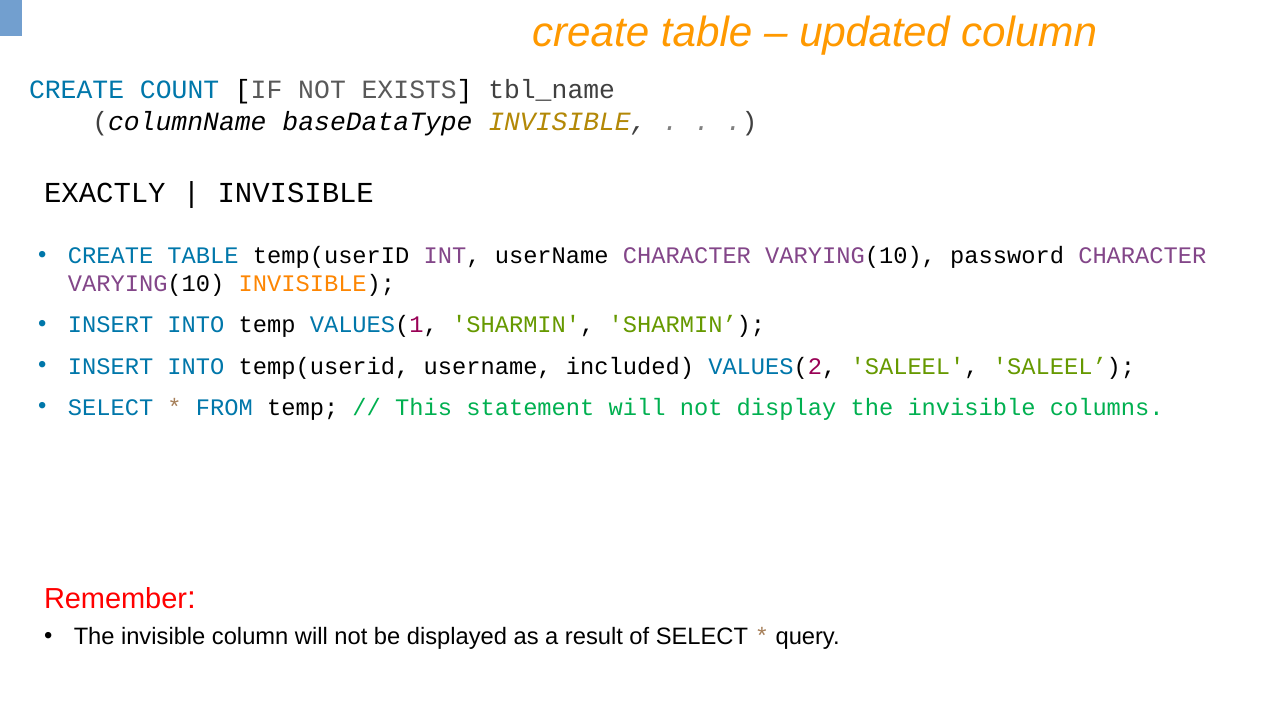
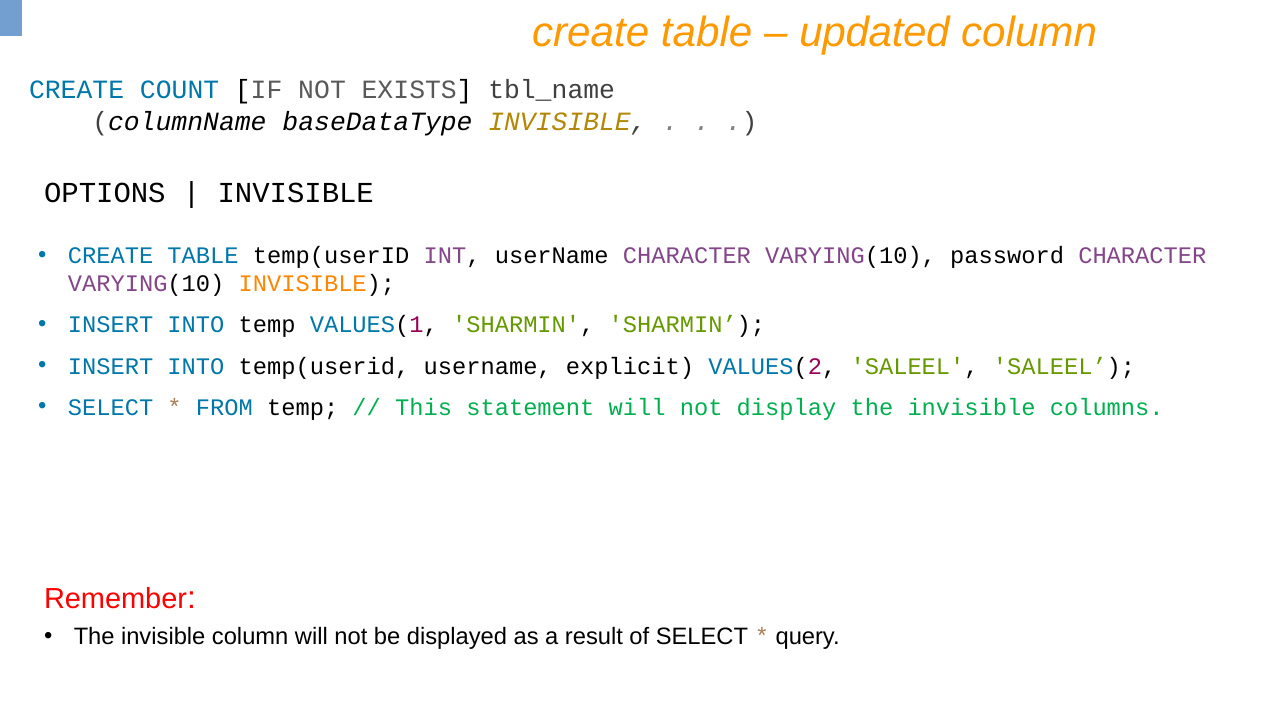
EXACTLY: EXACTLY -> OPTIONS
included: included -> explicit
